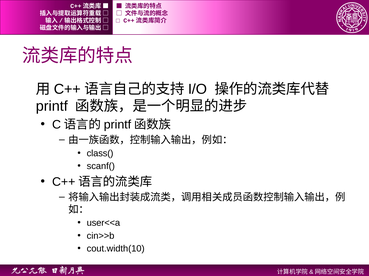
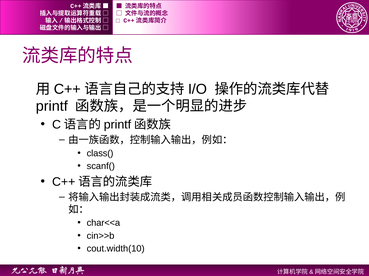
user<<a: user<<a -> char<<a
